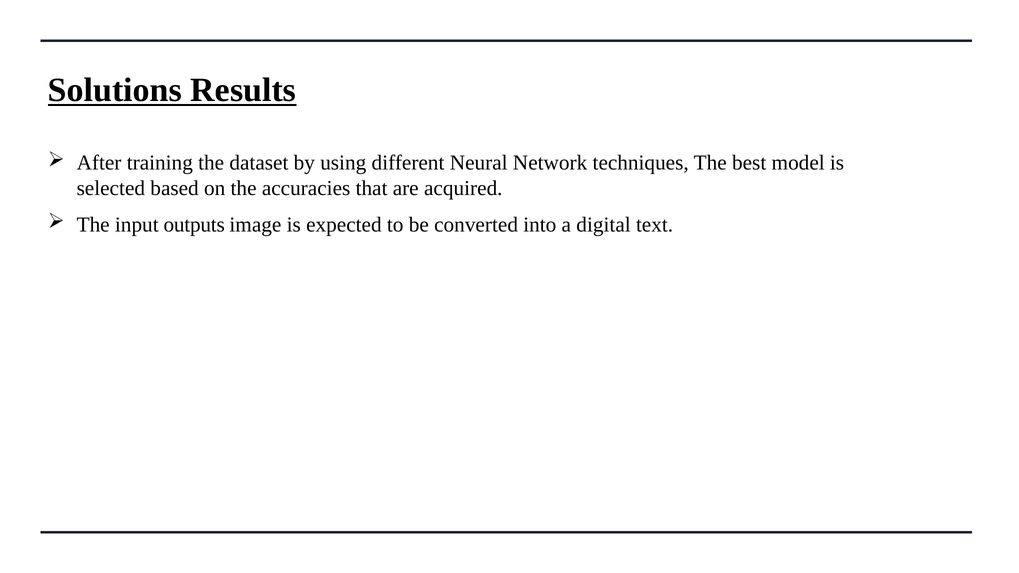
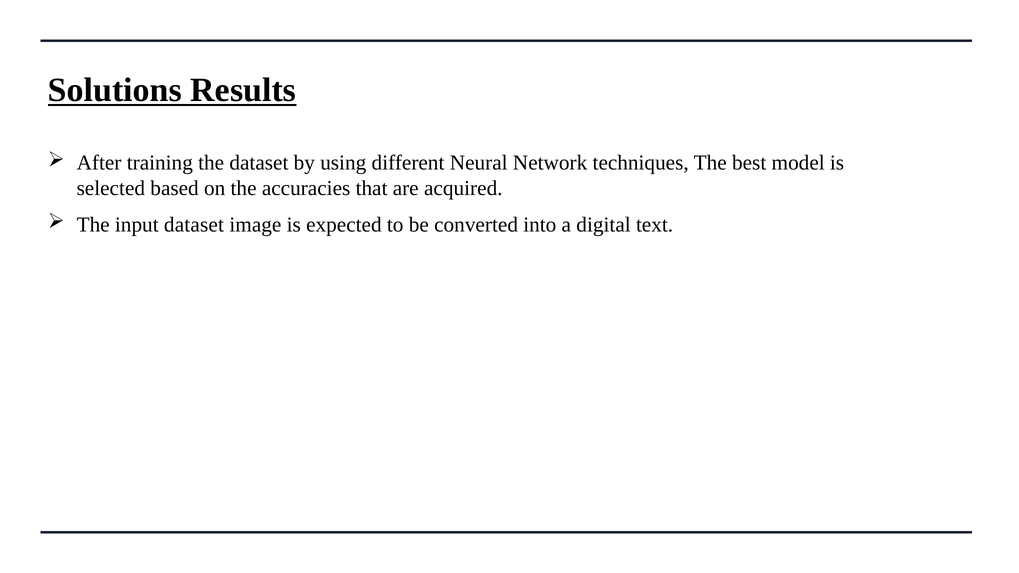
input outputs: outputs -> dataset
